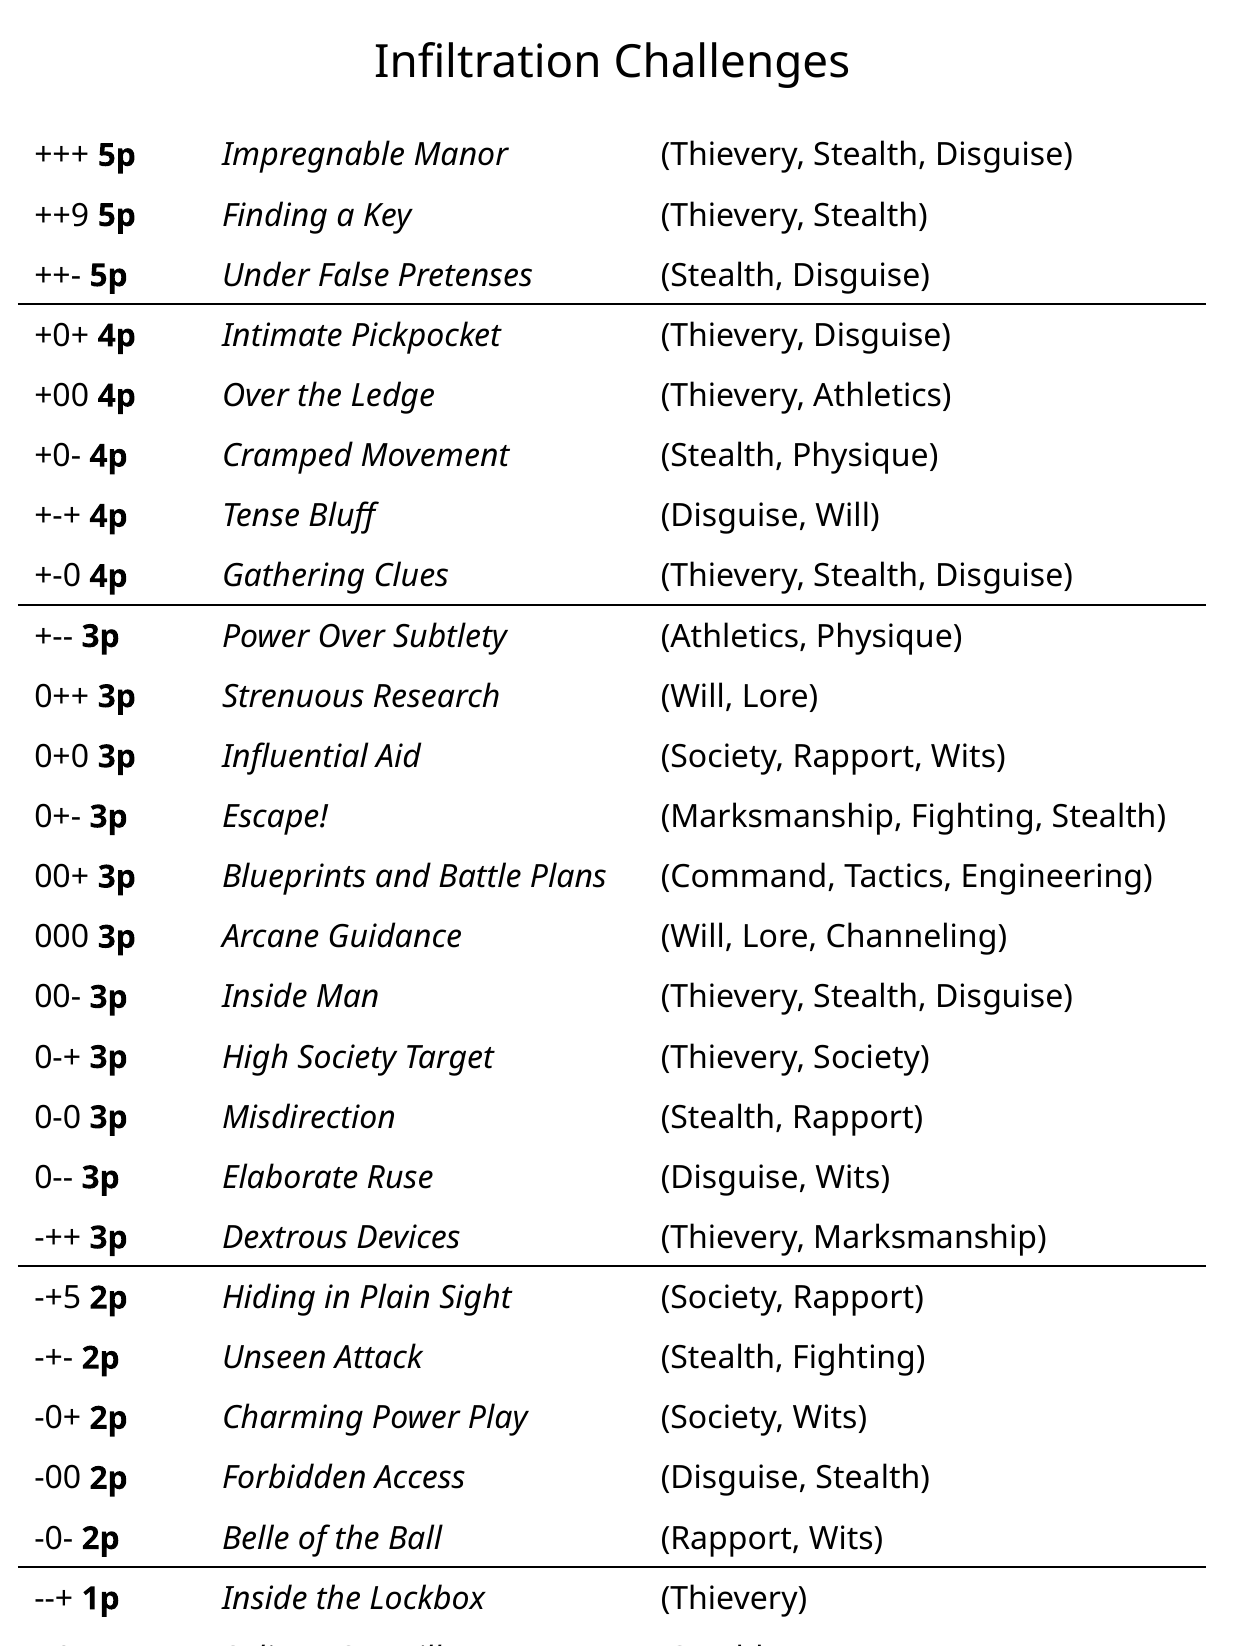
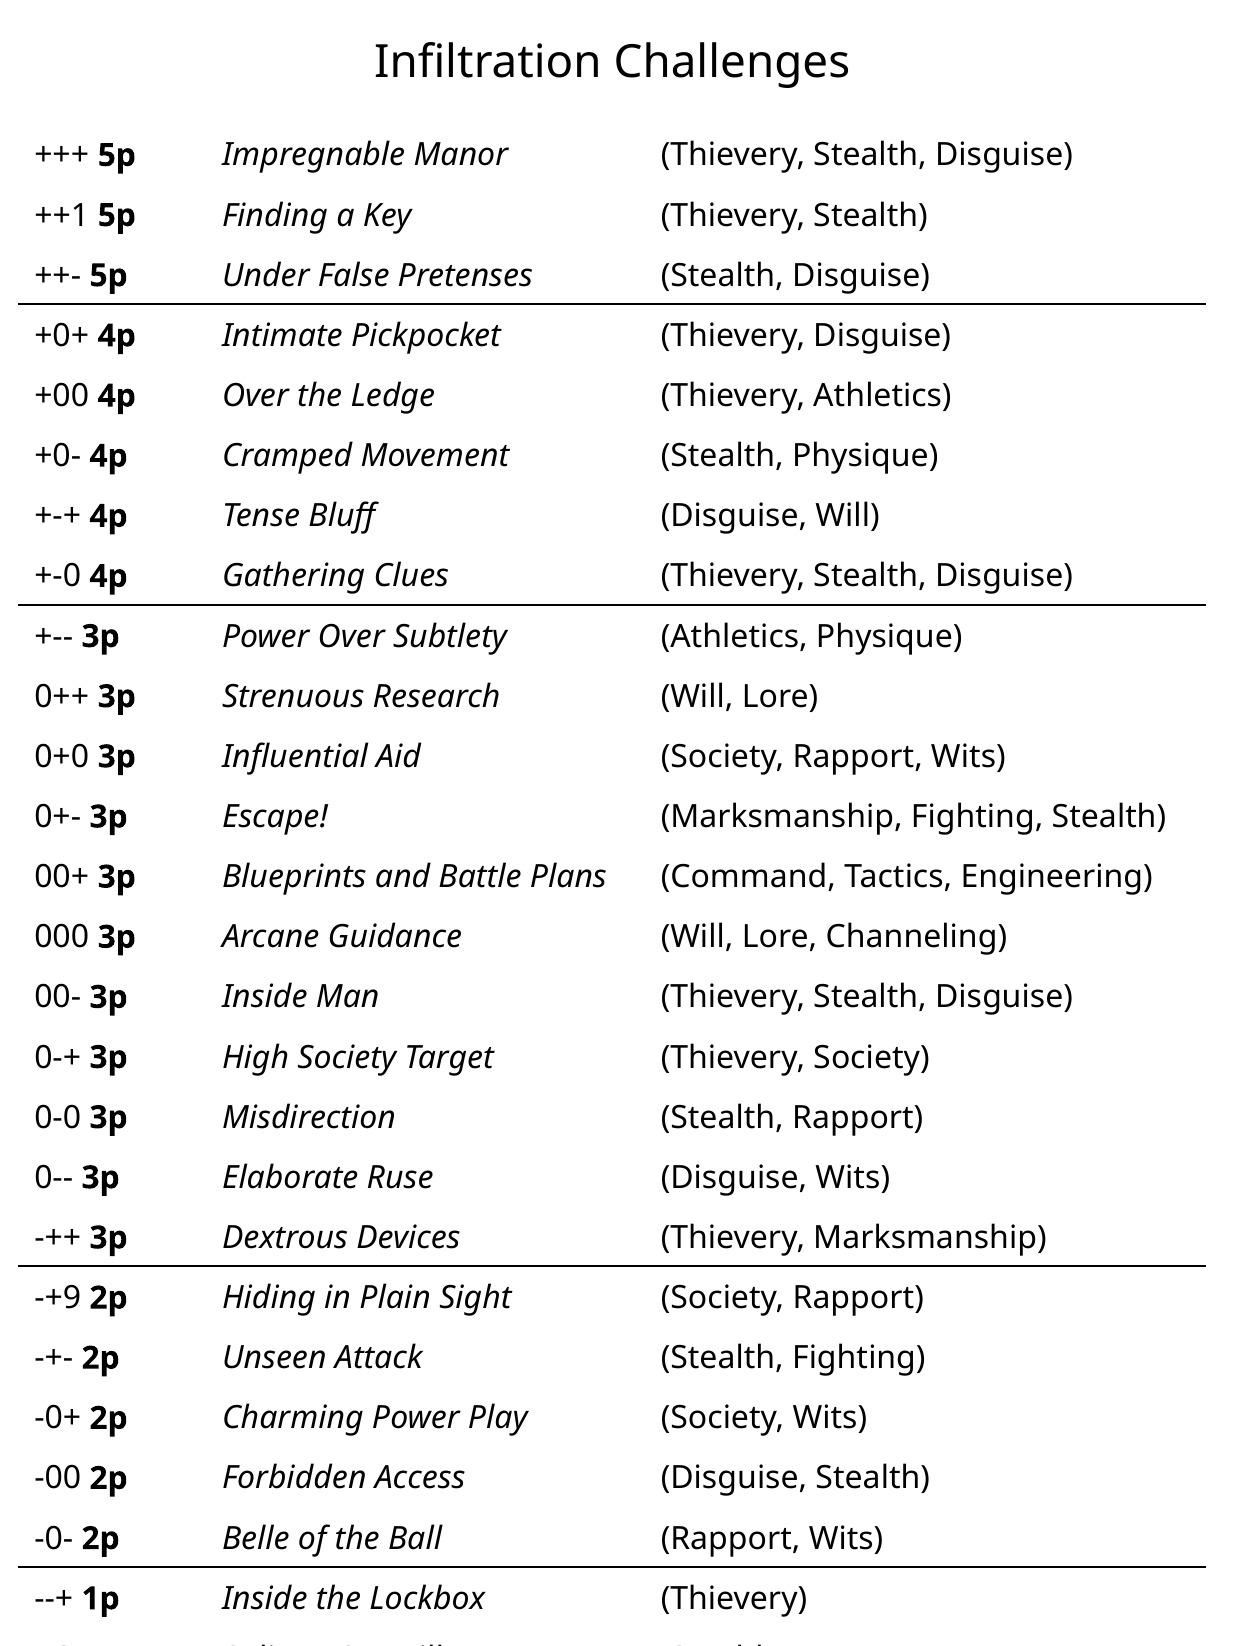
++9: ++9 -> ++1
-+5: -+5 -> -+9
